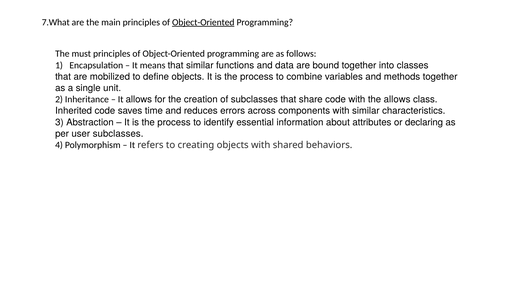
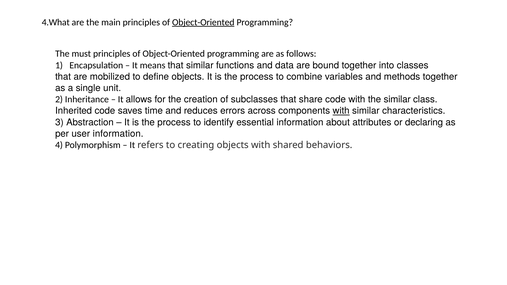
7.What: 7.What -> 4.What
the allows: allows -> similar
with at (341, 111) underline: none -> present
user subclasses: subclasses -> information
